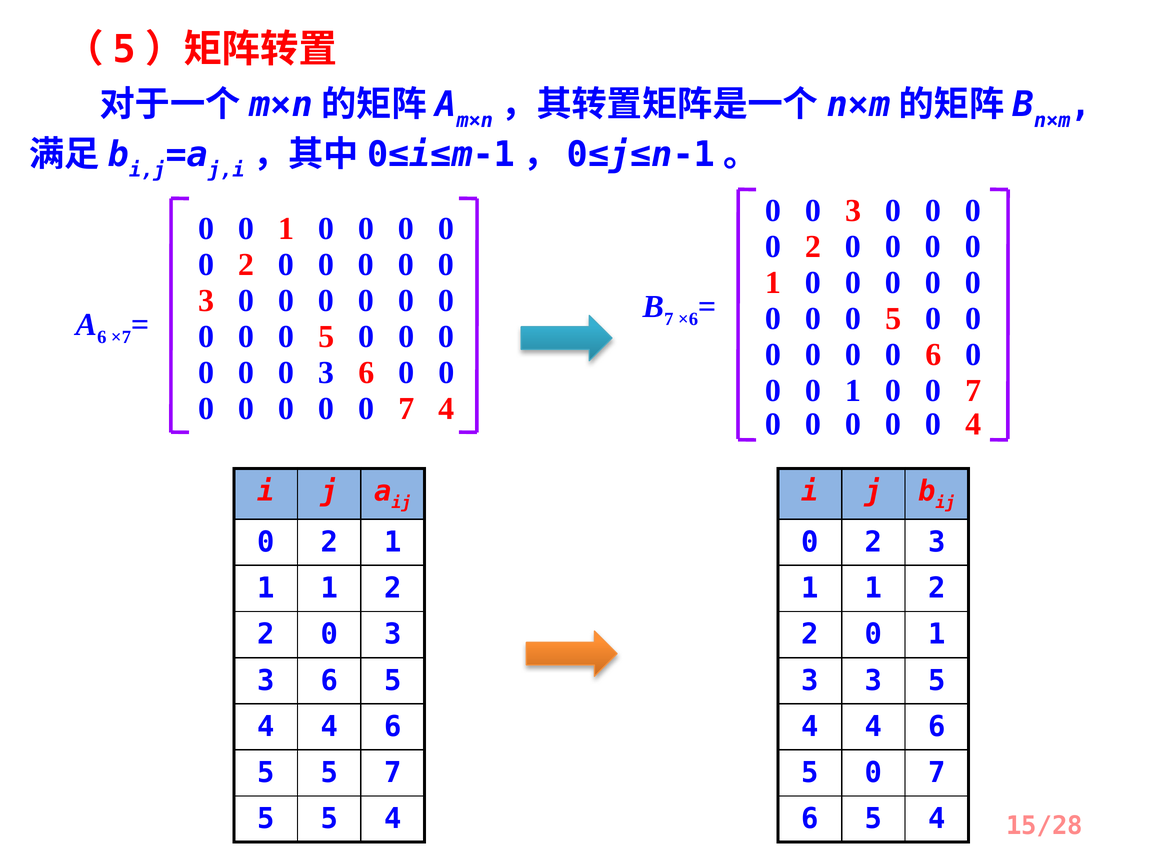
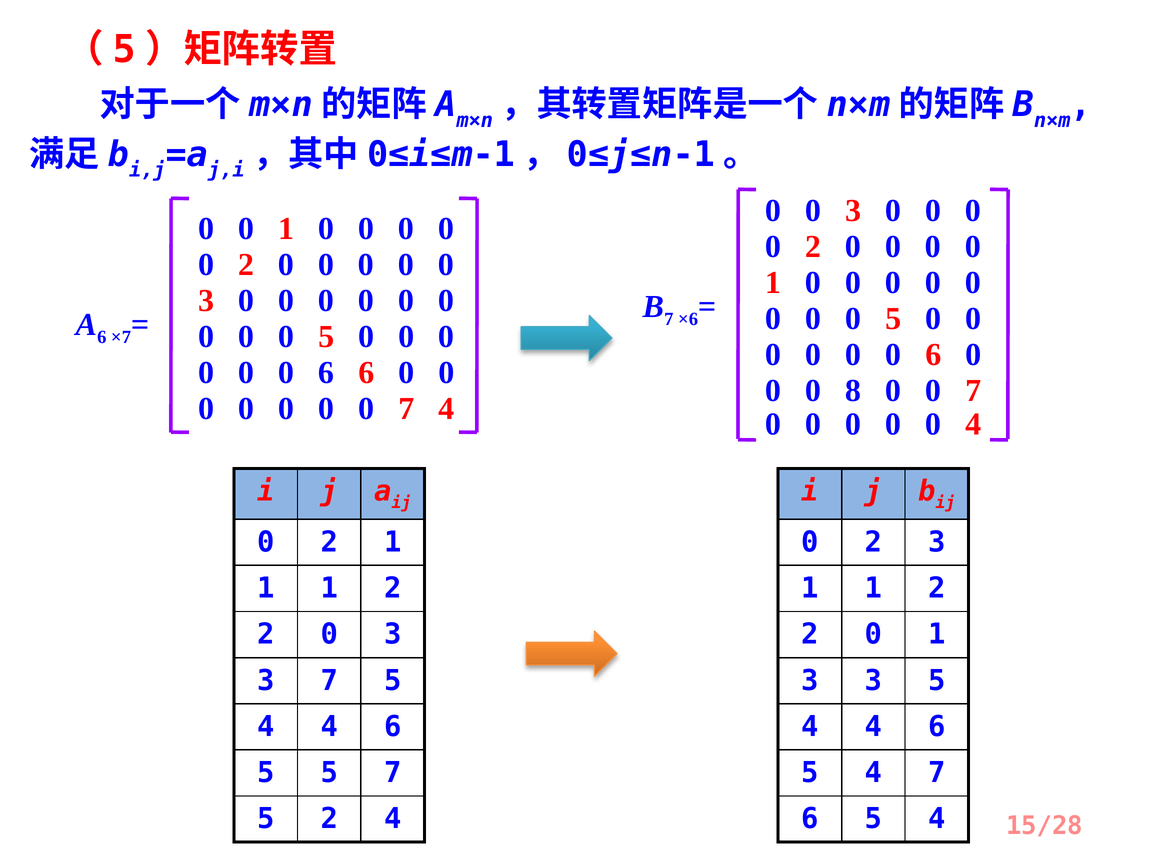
3 at (326, 373): 3 -> 6
1 at (853, 391): 1 -> 8
6 at (329, 681): 6 -> 7
0 at (873, 773): 0 -> 4
5 at (329, 819): 5 -> 2
